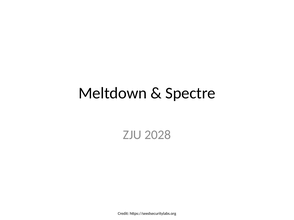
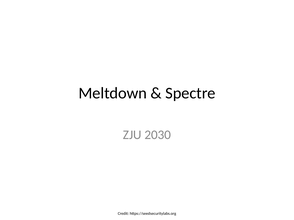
2028: 2028 -> 2030
